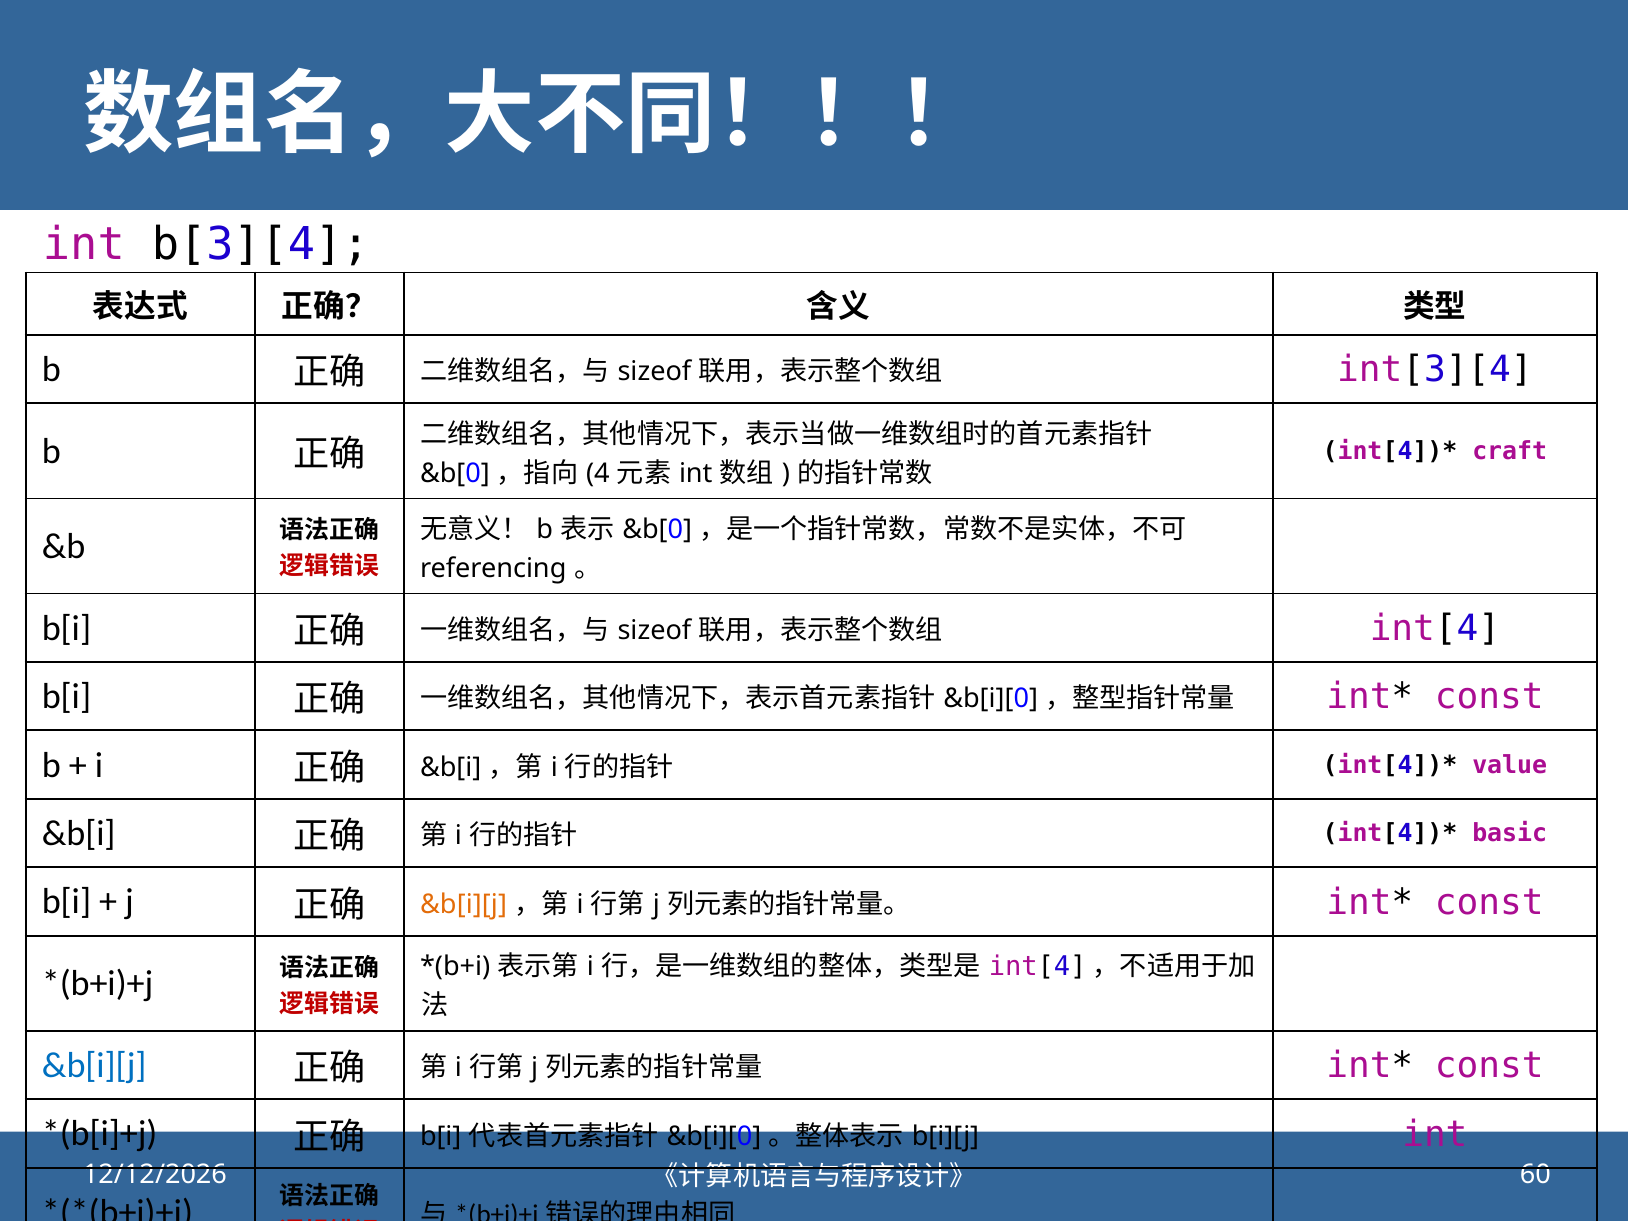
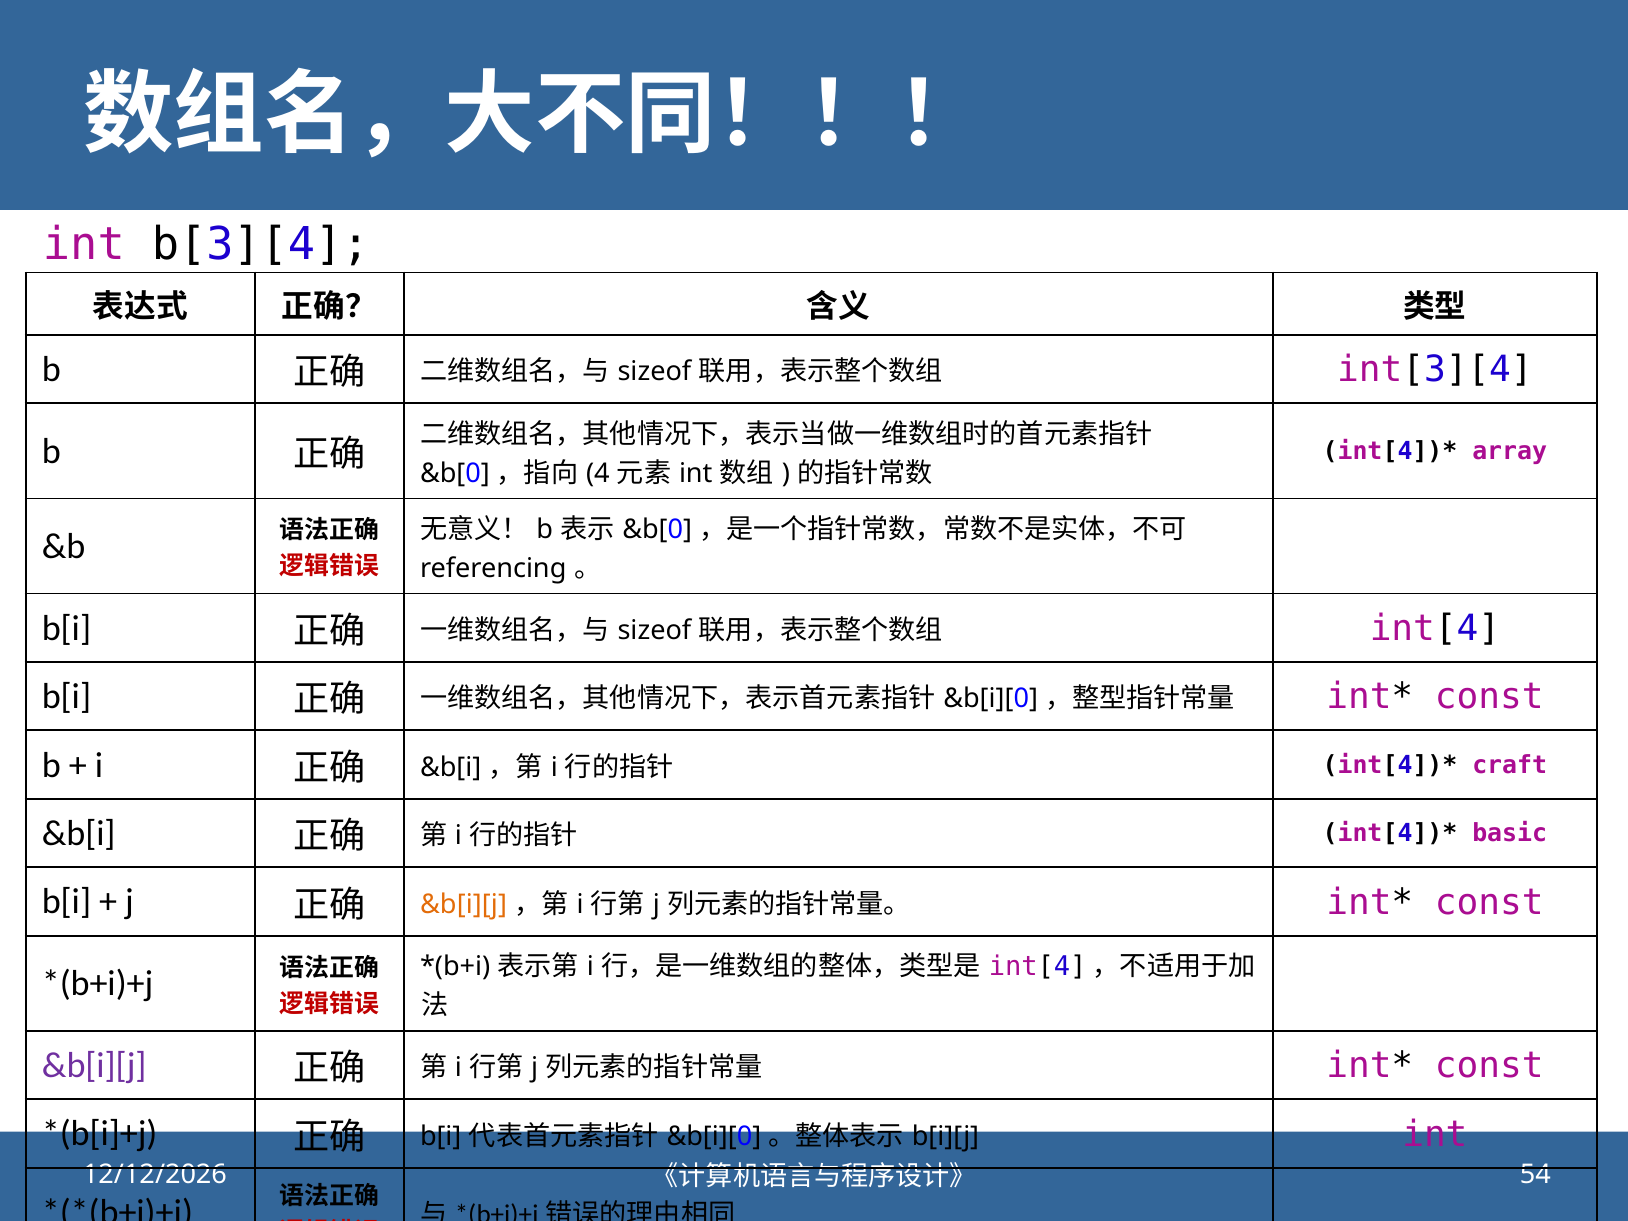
craft: craft -> array
value: value -> craft
&b[i][j at (94, 1065) colour: blue -> purple
60: 60 -> 54
